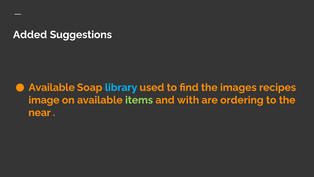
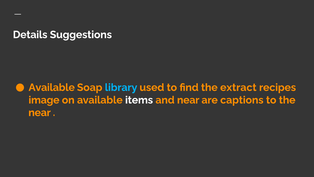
Added: Added -> Details
images: images -> extract
items colour: light green -> white
and with: with -> near
ordering: ordering -> captions
